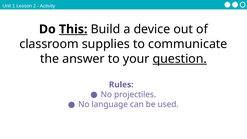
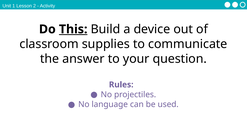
question underline: present -> none
